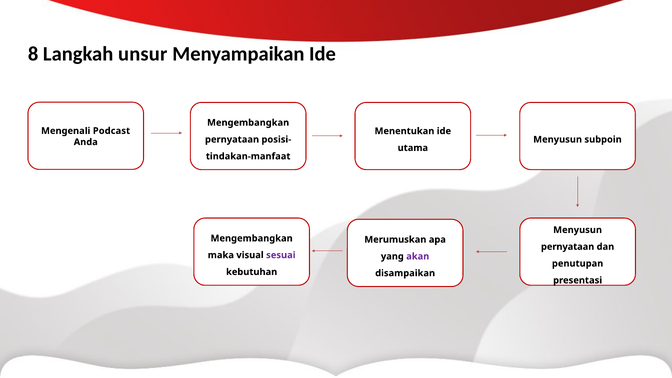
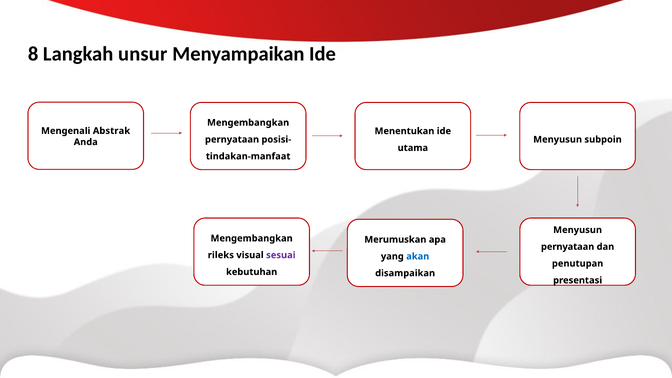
Podcast: Podcast -> Abstrak
maka: maka -> rileks
akan colour: purple -> blue
